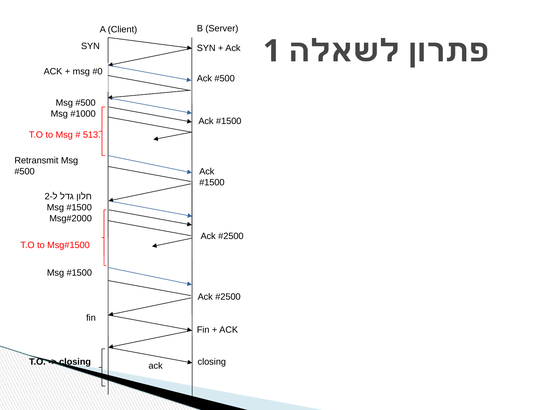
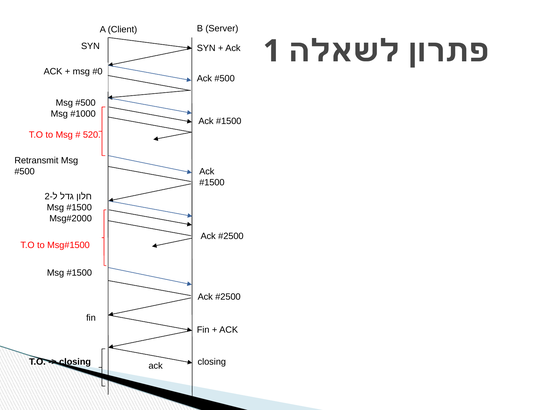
513: 513 -> 520
